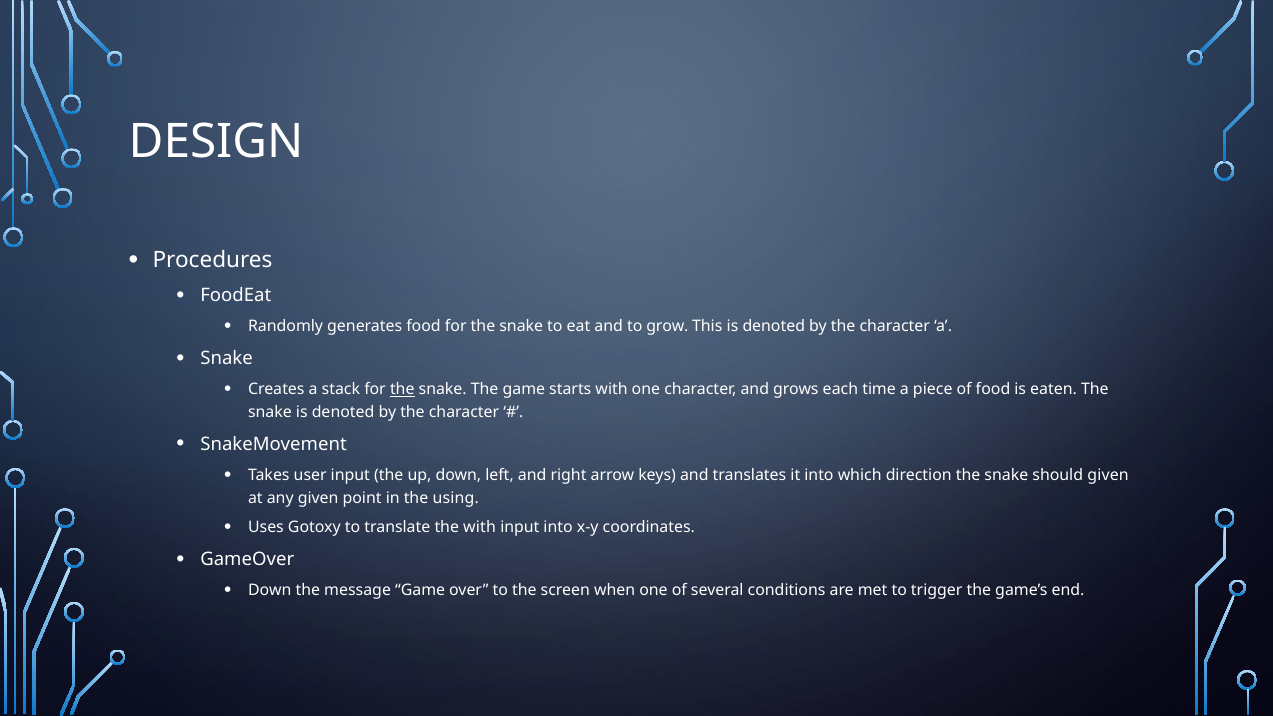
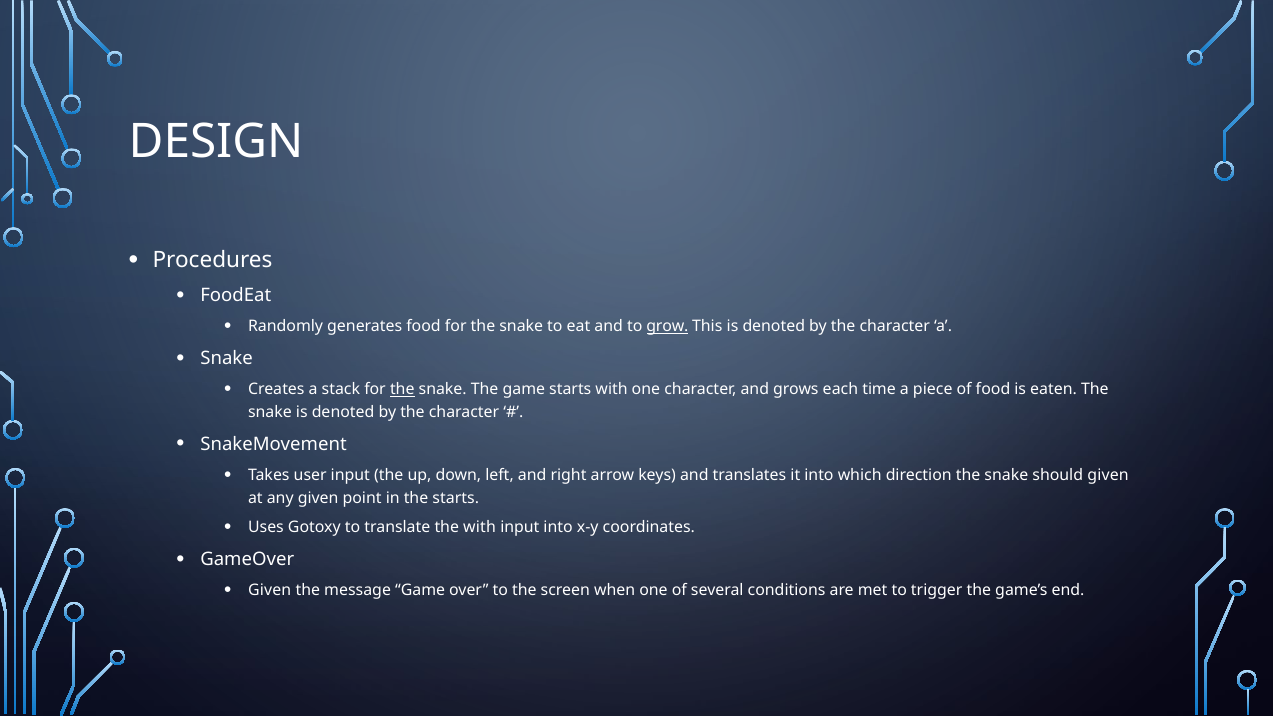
grow underline: none -> present
the using: using -> starts
Down at (270, 590): Down -> Given
